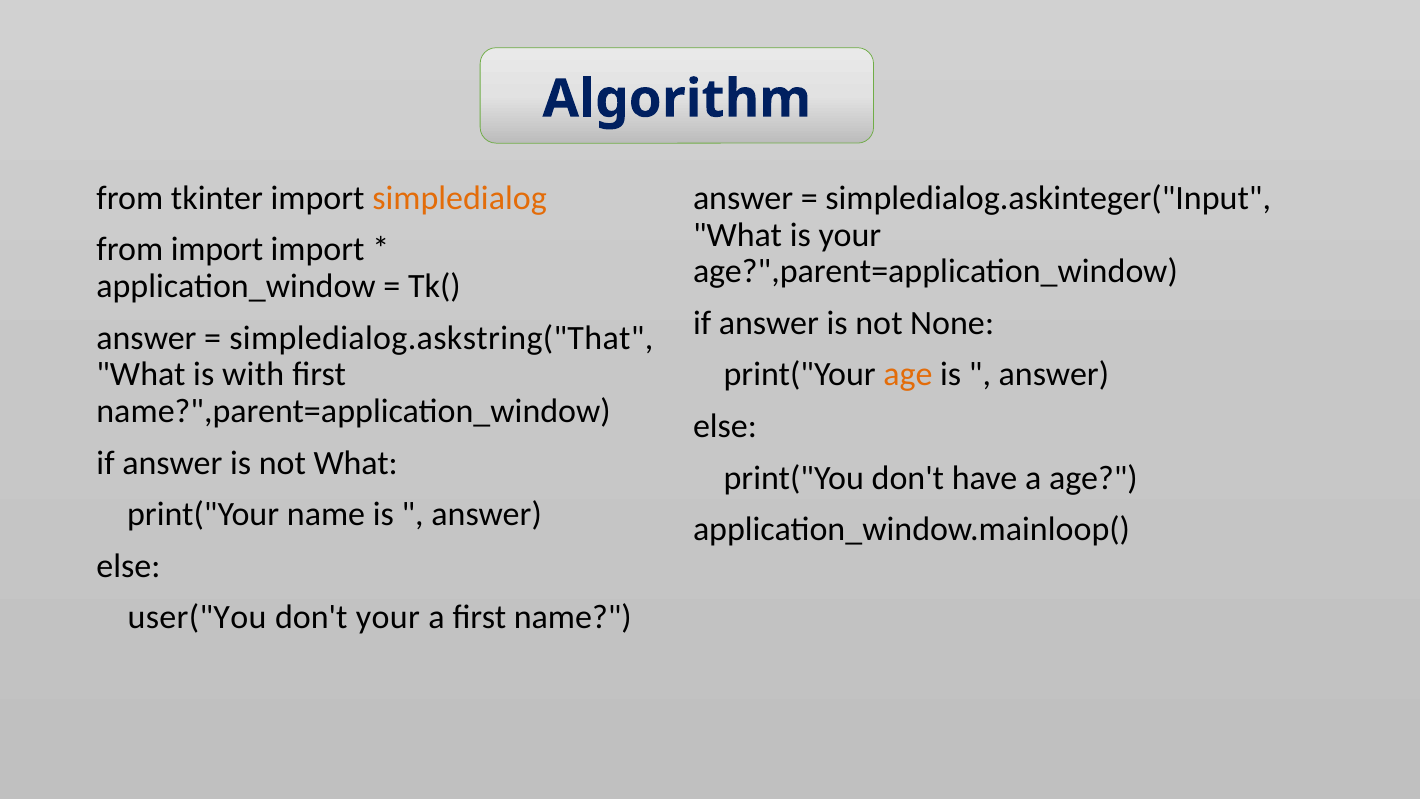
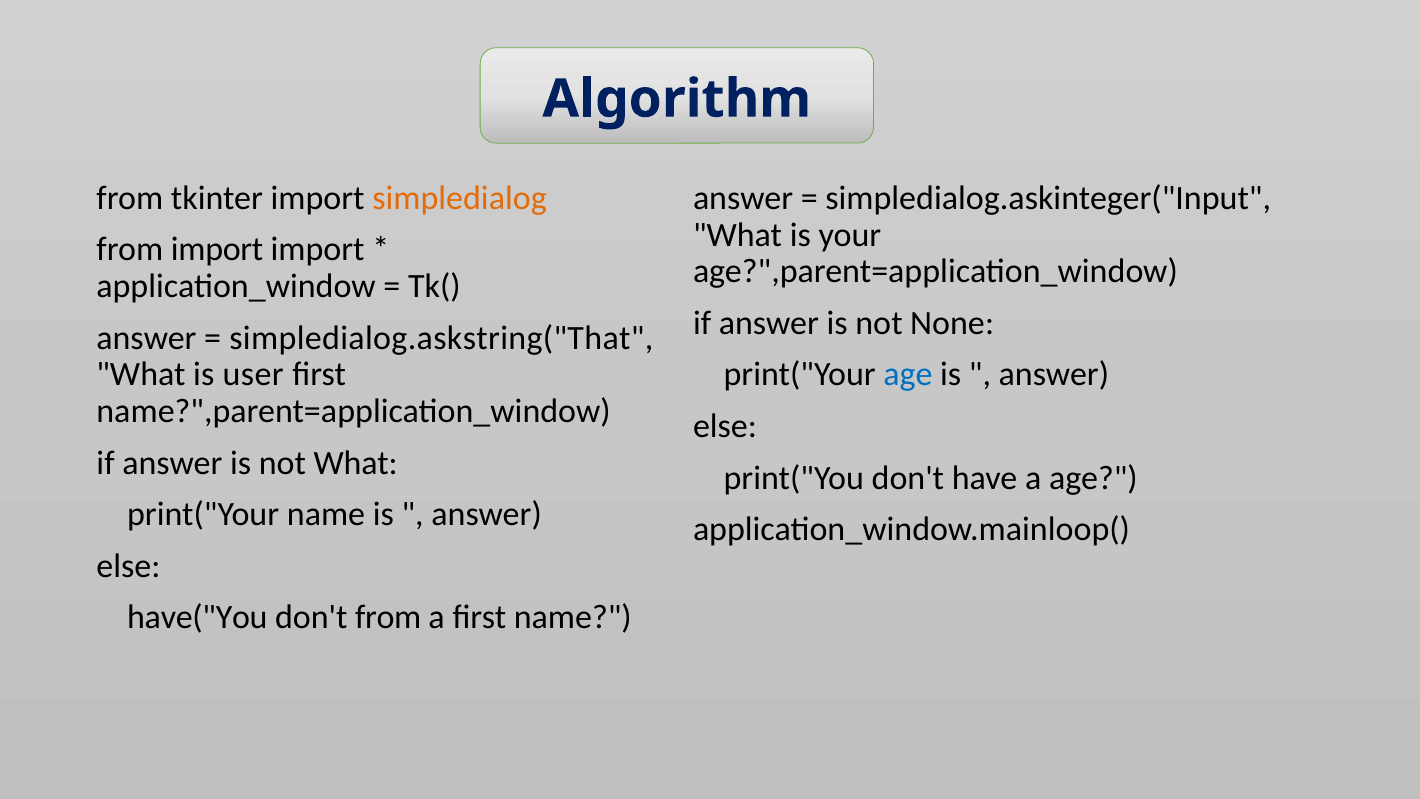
with: with -> user
age at (908, 375) colour: orange -> blue
user("You: user("You -> have("You
don't your: your -> from
